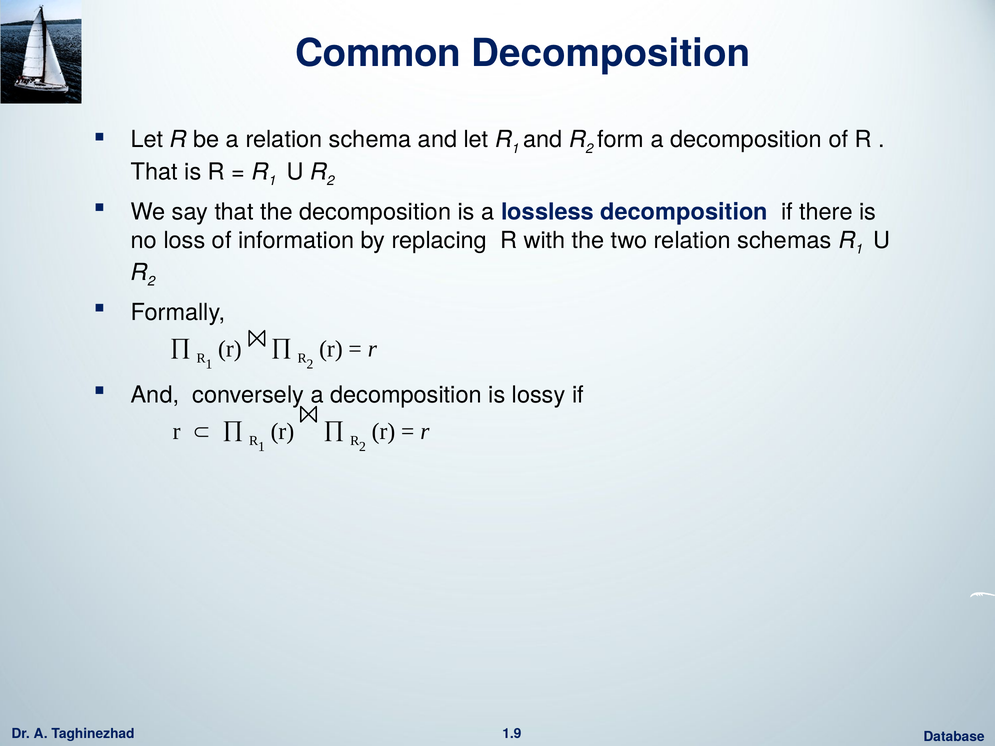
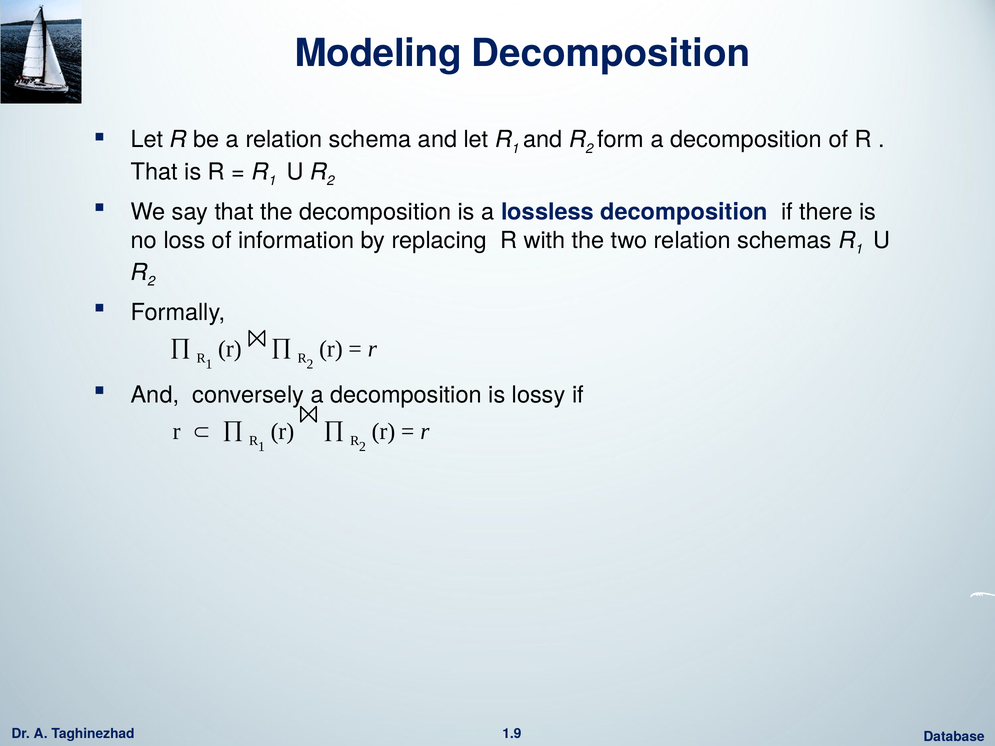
Common: Common -> Modeling
